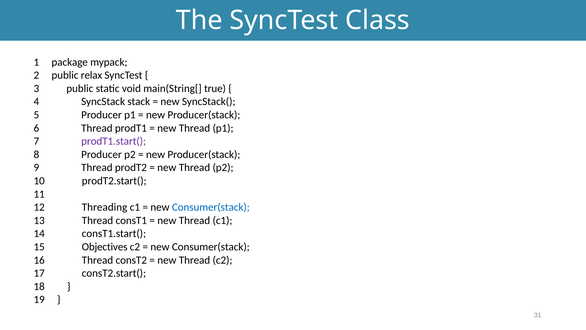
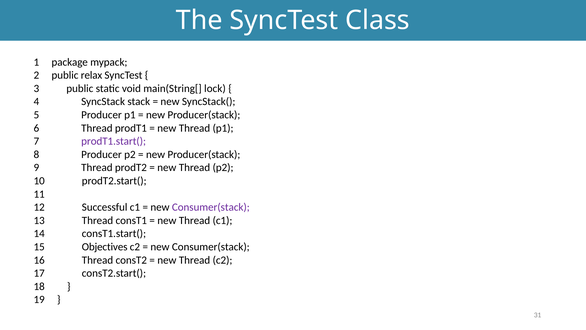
true: true -> lock
Threading: Threading -> Successful
Consumer(stack at (211, 207) colour: blue -> purple
